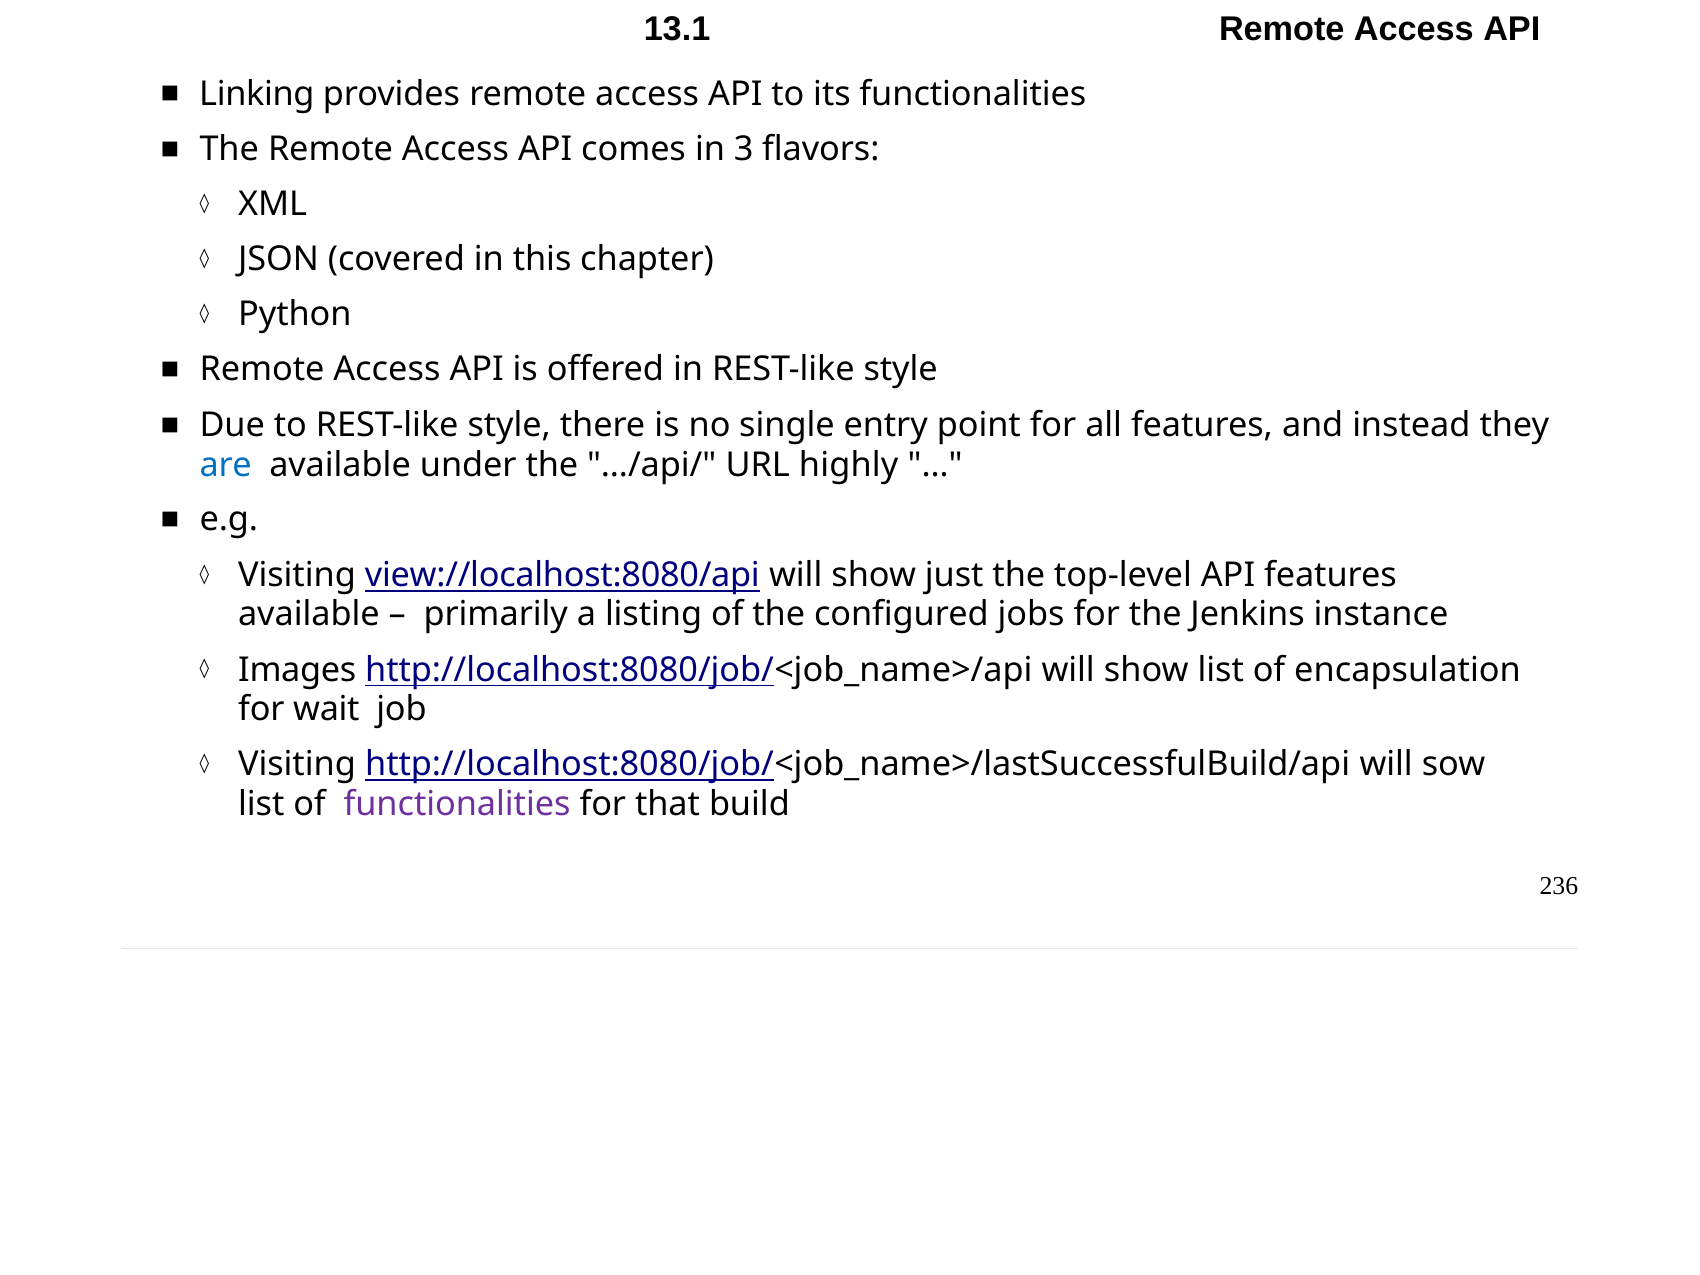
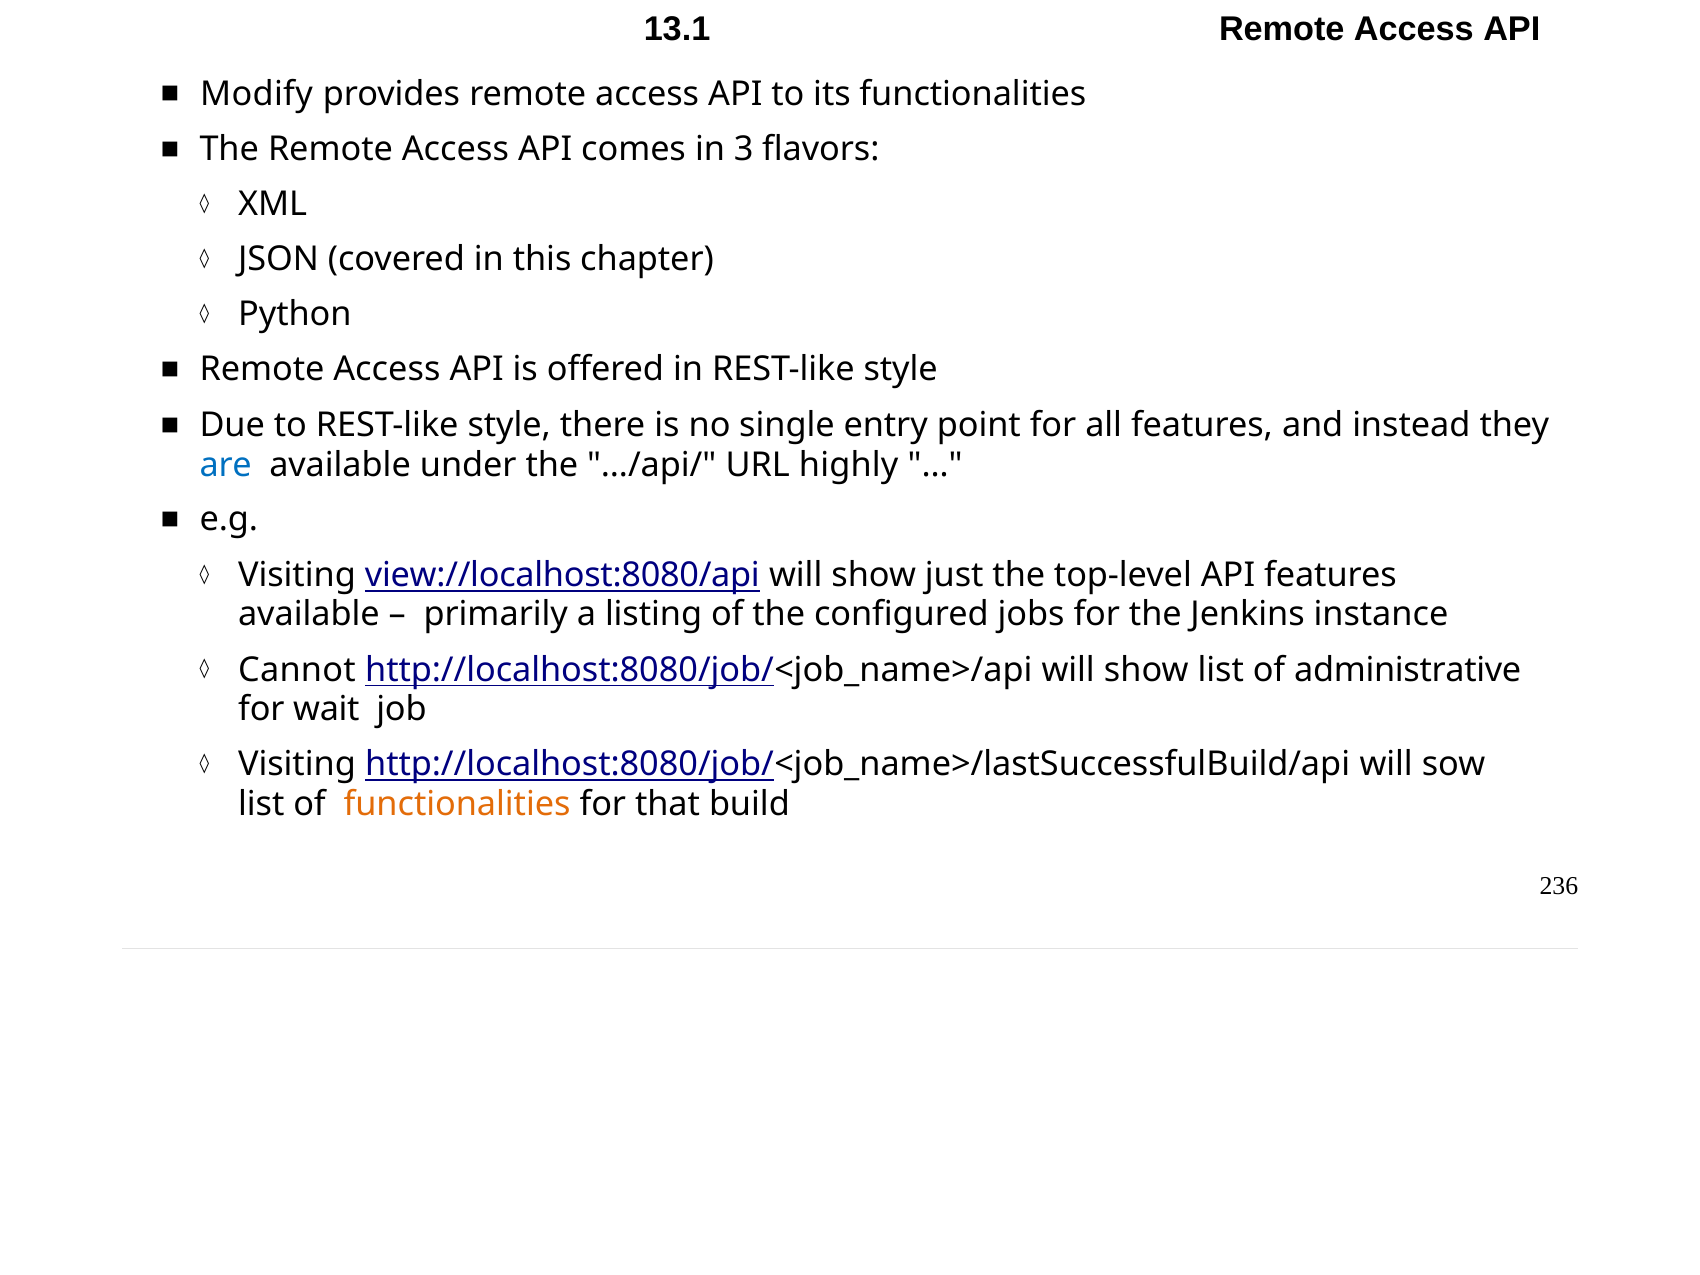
Linking: Linking -> Modify
Images: Images -> Cannot
encapsulation: encapsulation -> administrative
functionalities at (457, 804) colour: purple -> orange
